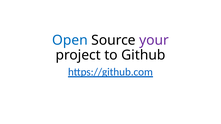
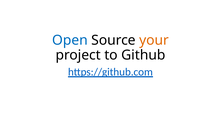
your colour: purple -> orange
